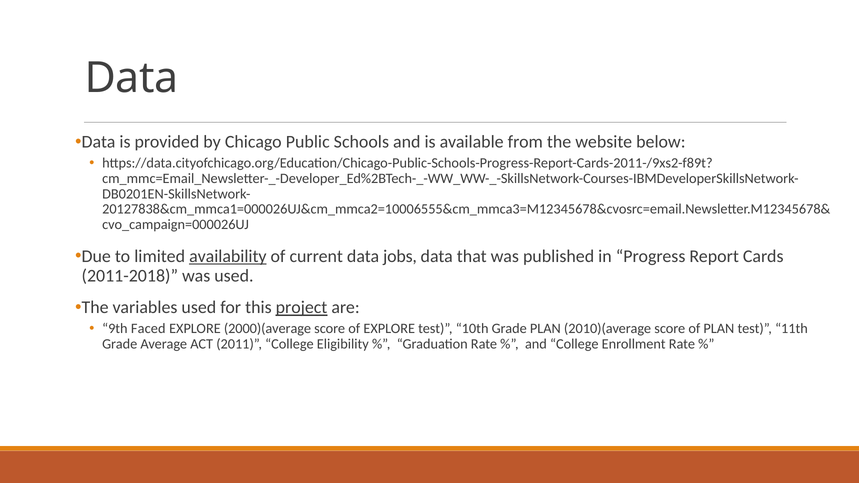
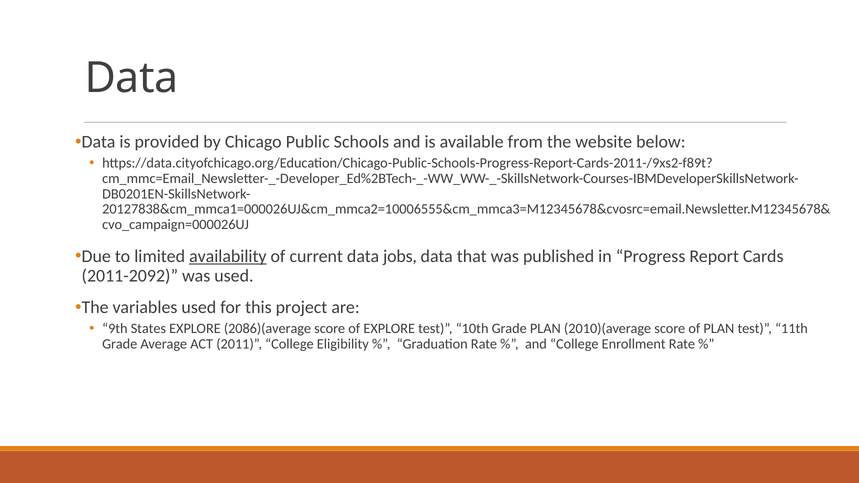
2011-2018: 2011-2018 -> 2011-2092
project underline: present -> none
Faced: Faced -> States
2000)(average: 2000)(average -> 2086)(average
